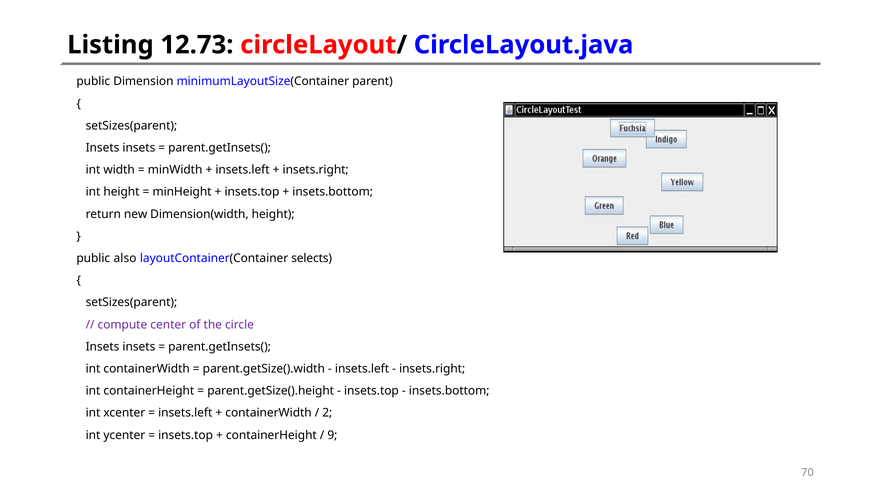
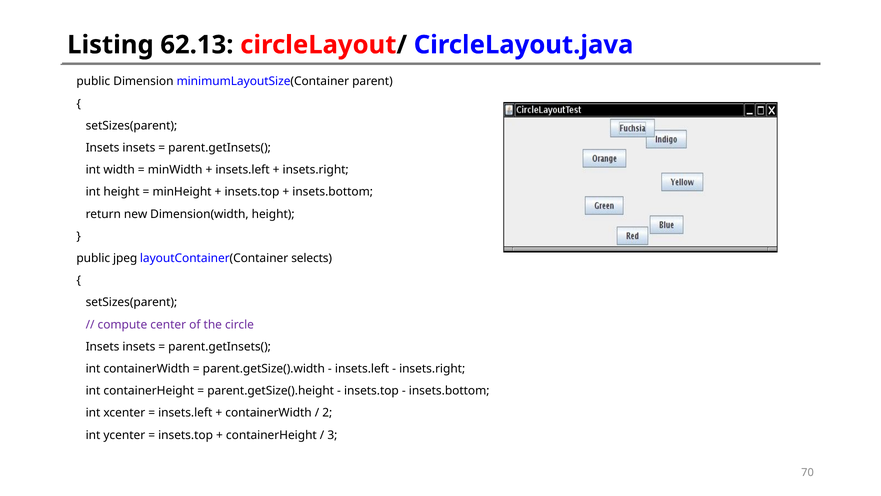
12.73: 12.73 -> 62.13
also: also -> jpeg
9: 9 -> 3
